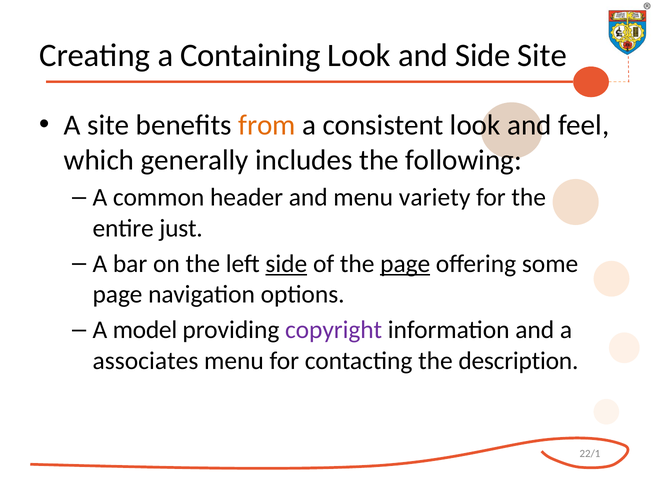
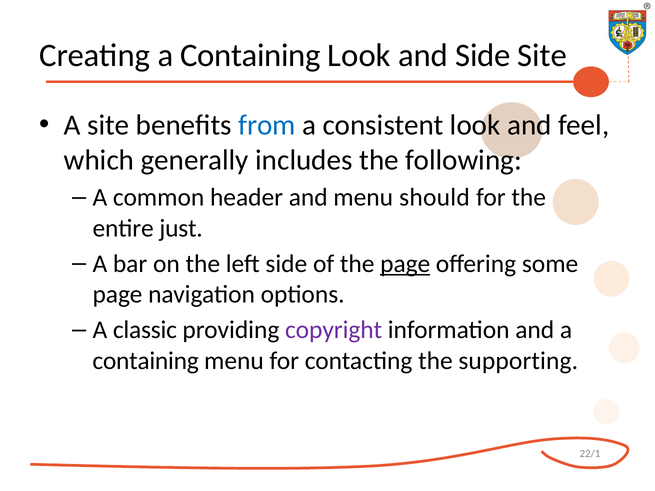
from colour: orange -> blue
variety: variety -> should
side at (286, 264) underline: present -> none
model: model -> classic
associates at (145, 361): associates -> containing
description: description -> supporting
